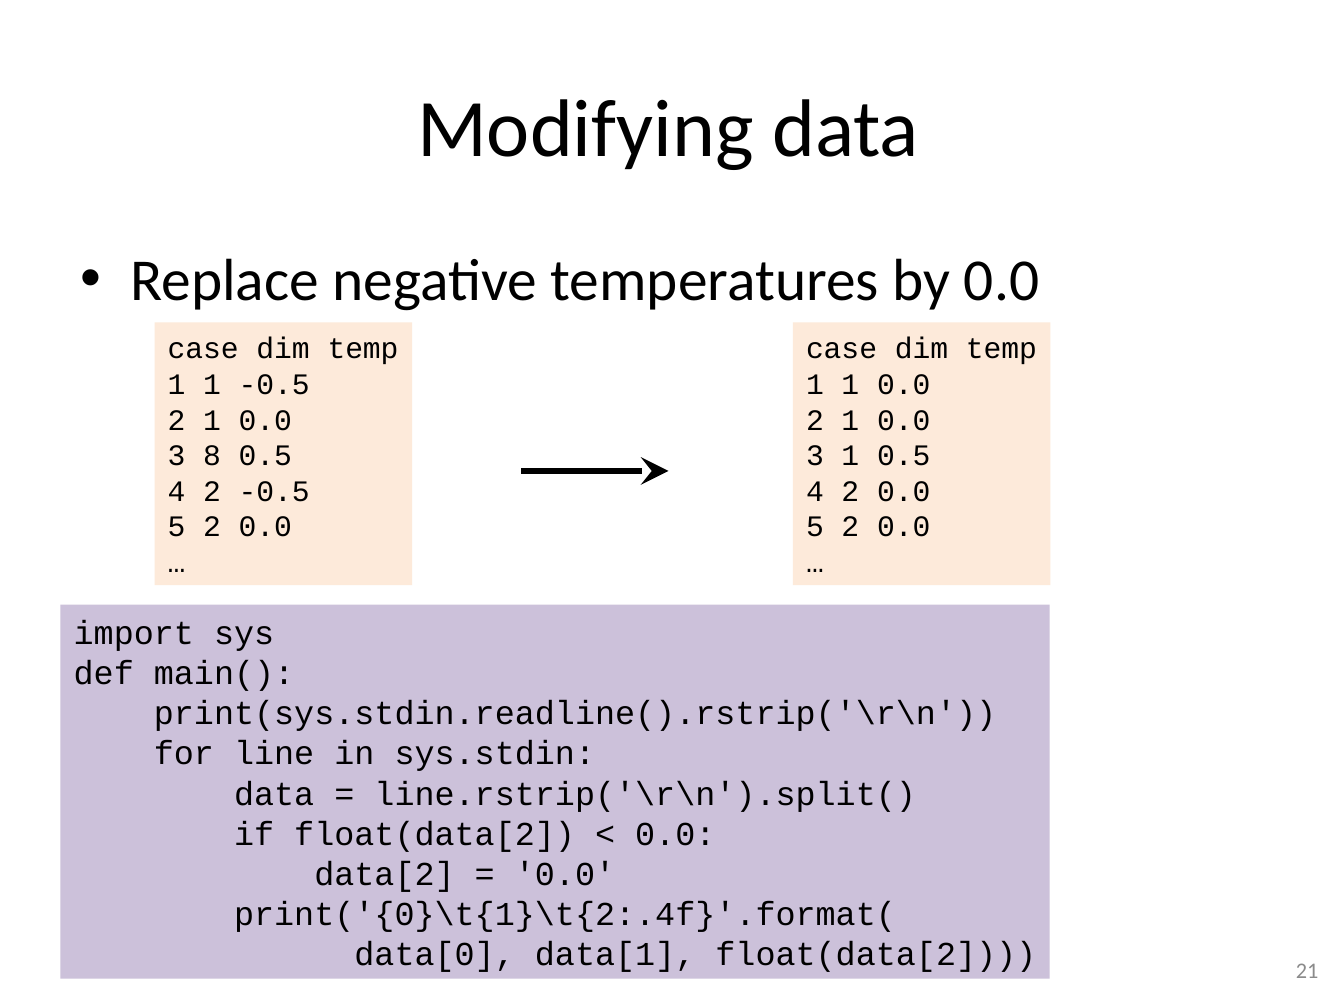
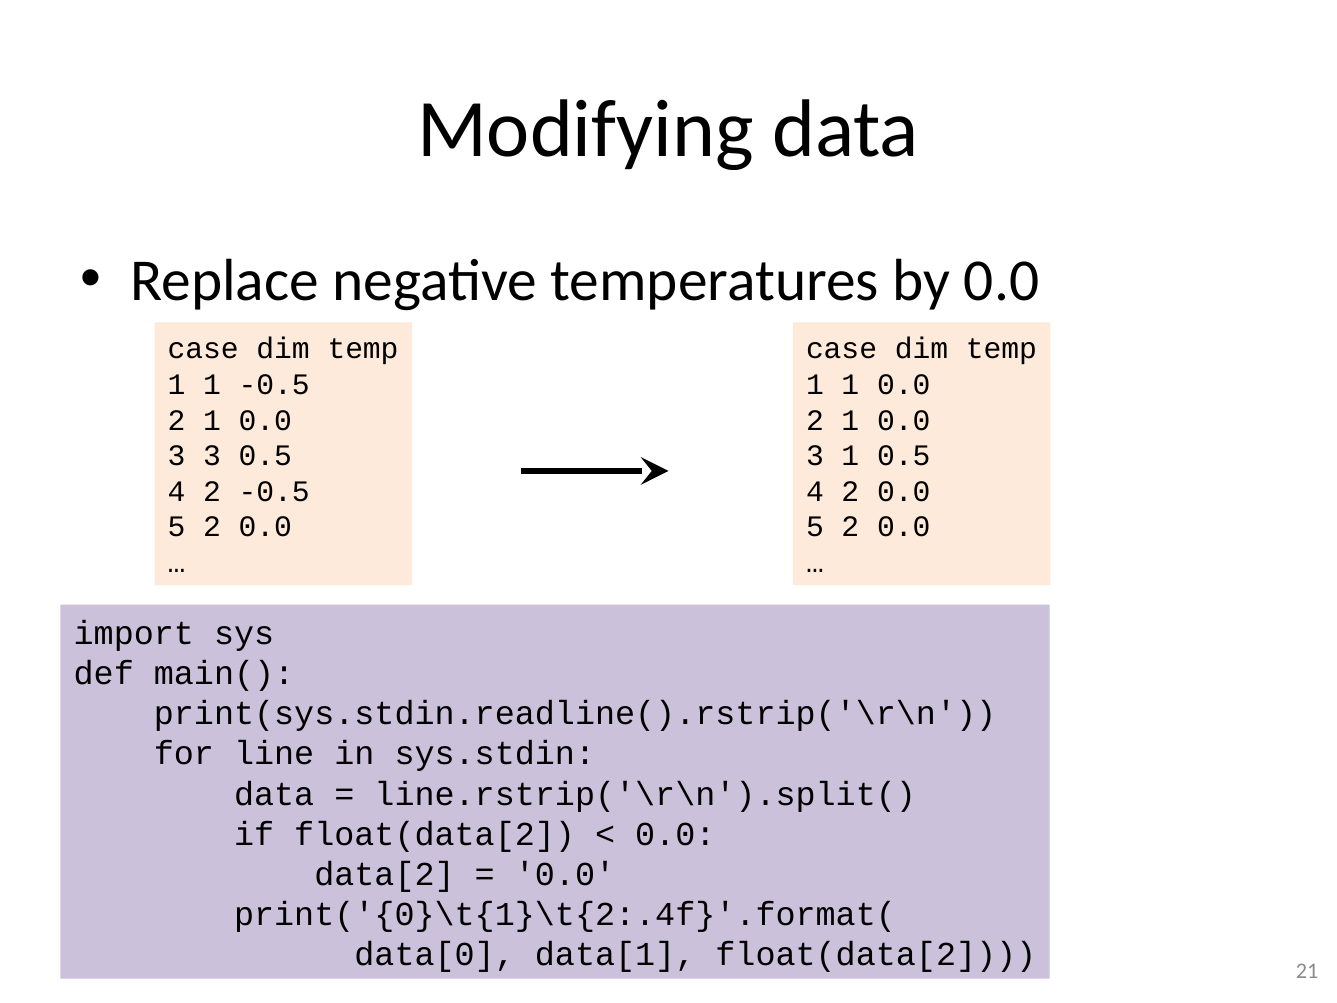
3 8: 8 -> 3
